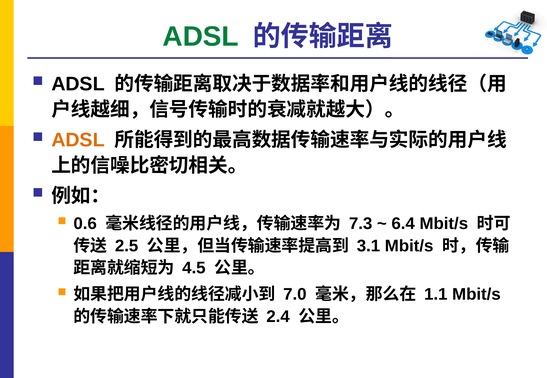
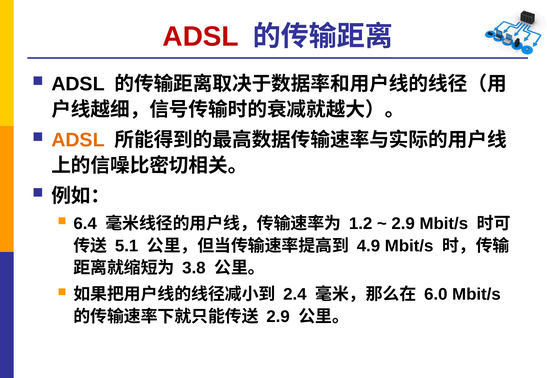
ADSL at (201, 37) colour: green -> red
0.6: 0.6 -> 6.4
7.3: 7.3 -> 1.2
6.4 at (403, 224): 6.4 -> 2.9
2.5: 2.5 -> 5.1
3.1: 3.1 -> 4.9
4.5: 4.5 -> 3.8
7.0: 7.0 -> 2.4
1.1: 1.1 -> 6.0
2.4 at (278, 317): 2.4 -> 2.9
